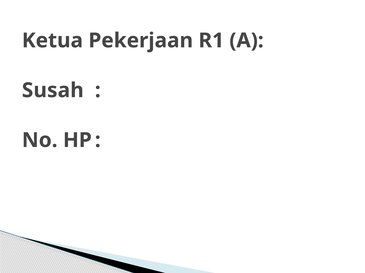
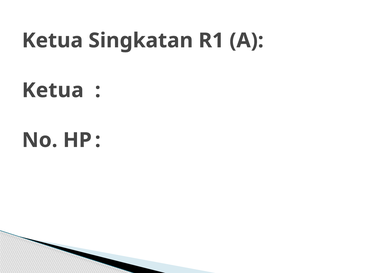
Pekerjaan: Pekerjaan -> Singkatan
Susah at (53, 91): Susah -> Ketua
